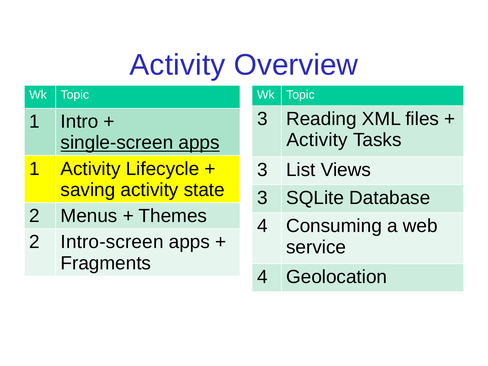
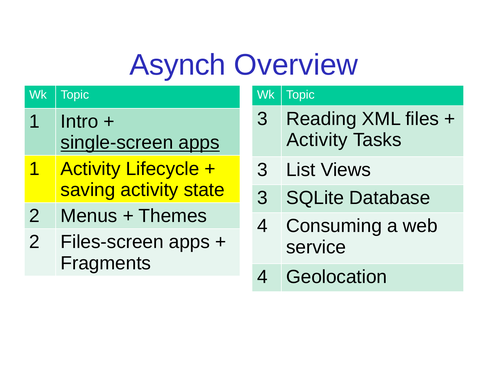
Activity at (177, 65): Activity -> Asynch
Intro-screen: Intro-screen -> Files-screen
